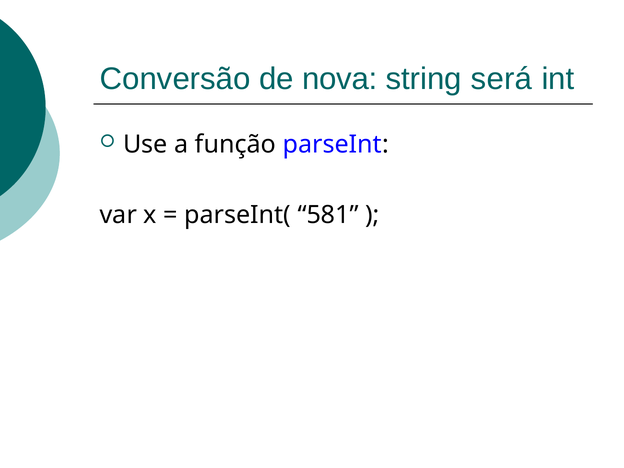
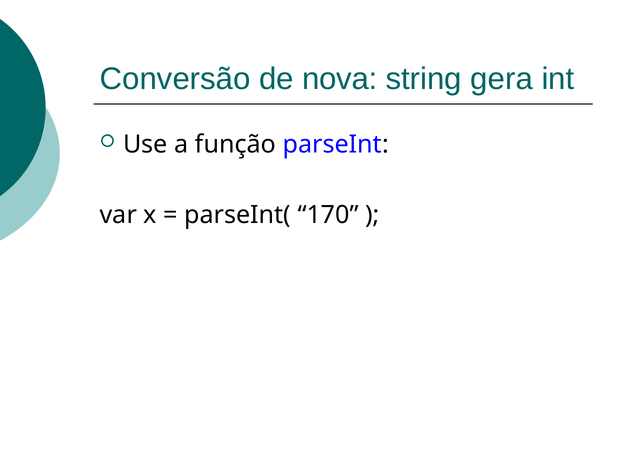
será: será -> gera
581: 581 -> 170
